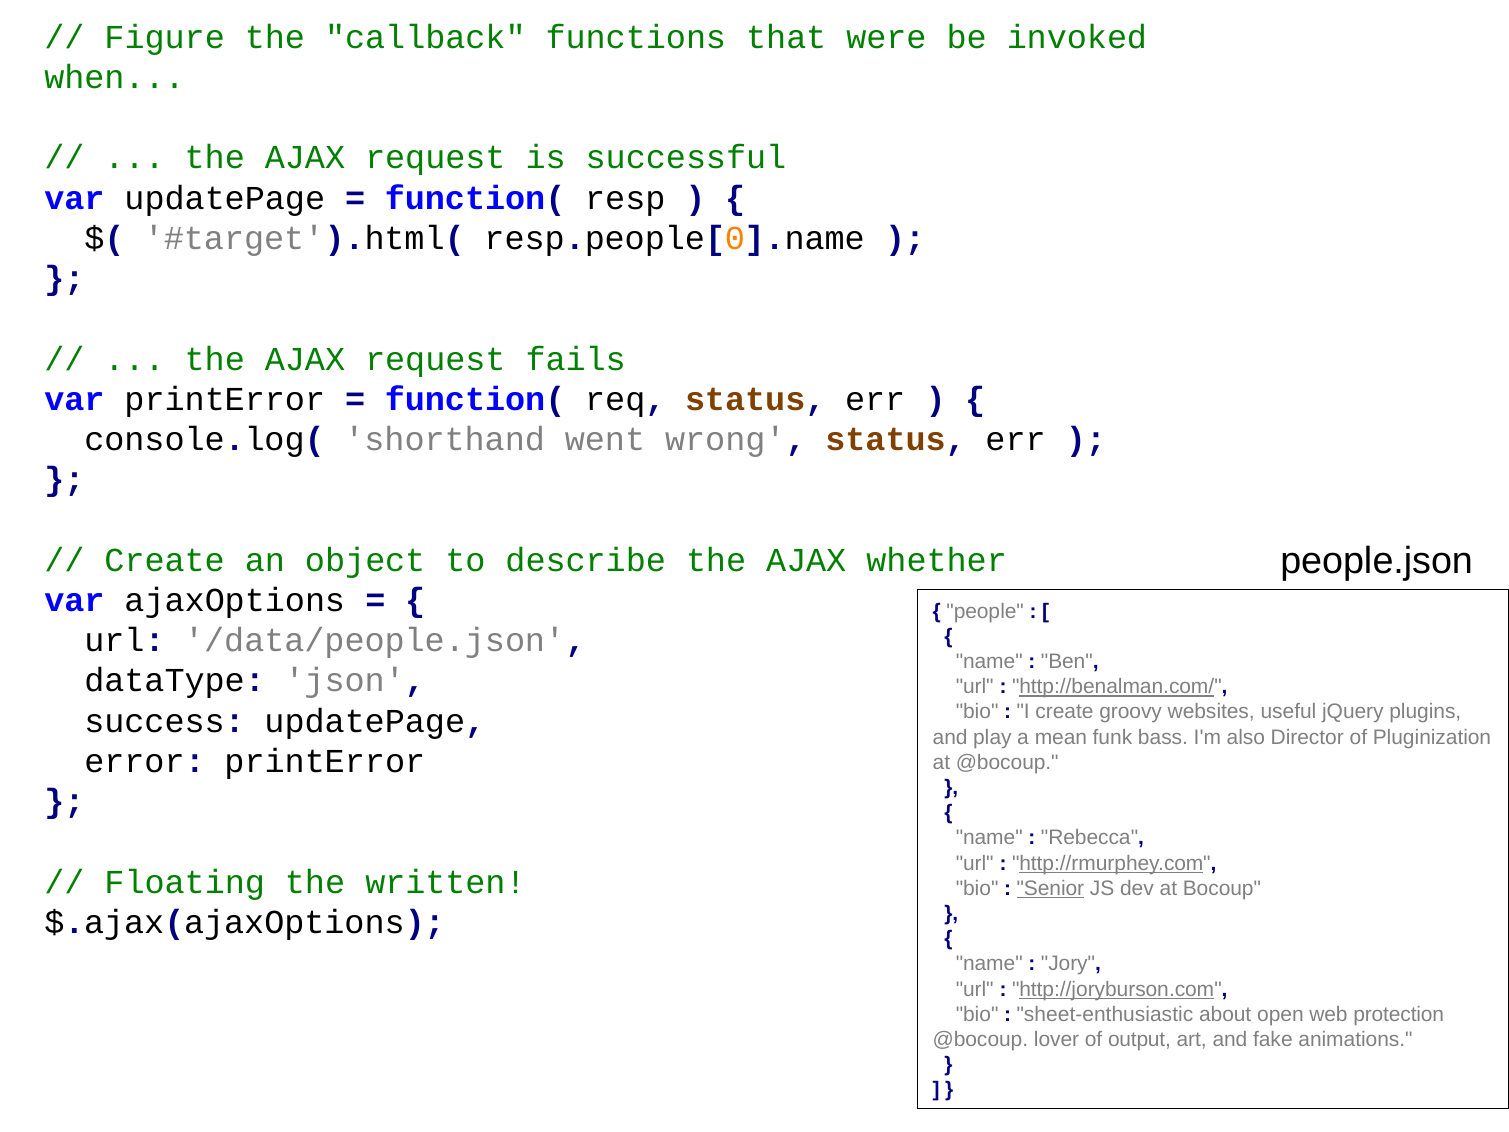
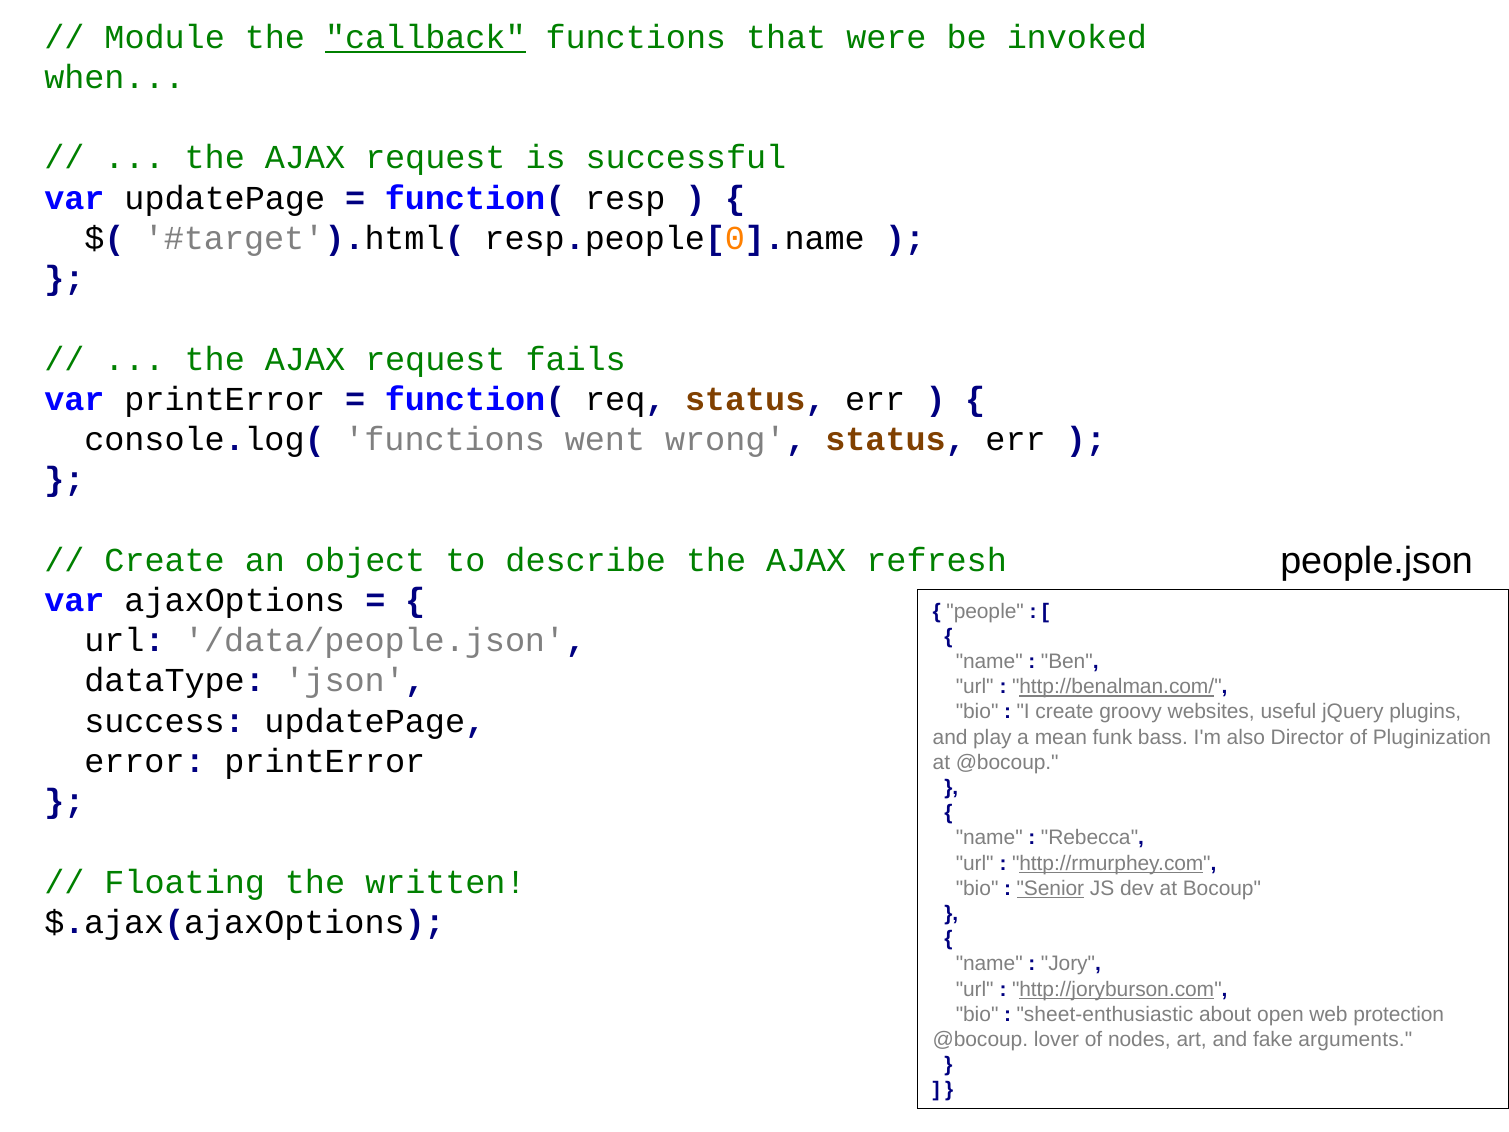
Figure: Figure -> Module
callback underline: none -> present
console.log( shorthand: shorthand -> functions
whether: whether -> refresh
output: output -> nodes
animations: animations -> arguments
